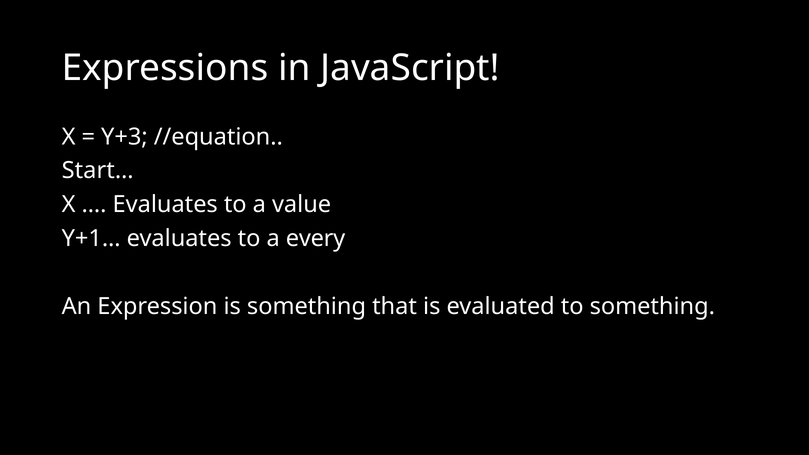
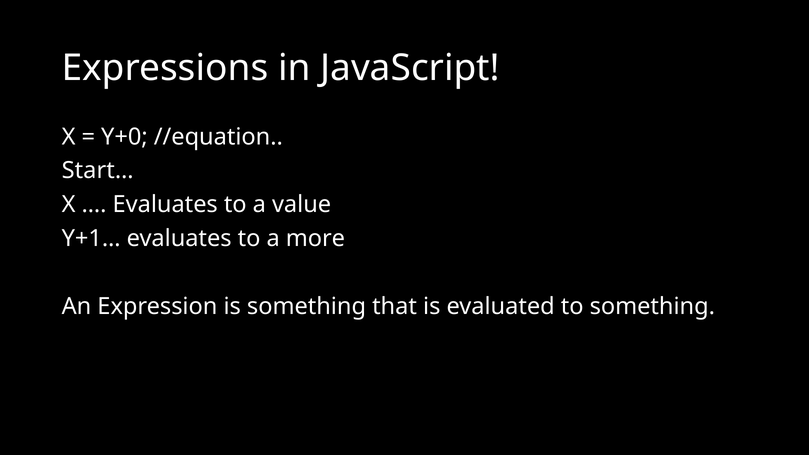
Y+3: Y+3 -> Y+0
every: every -> more
